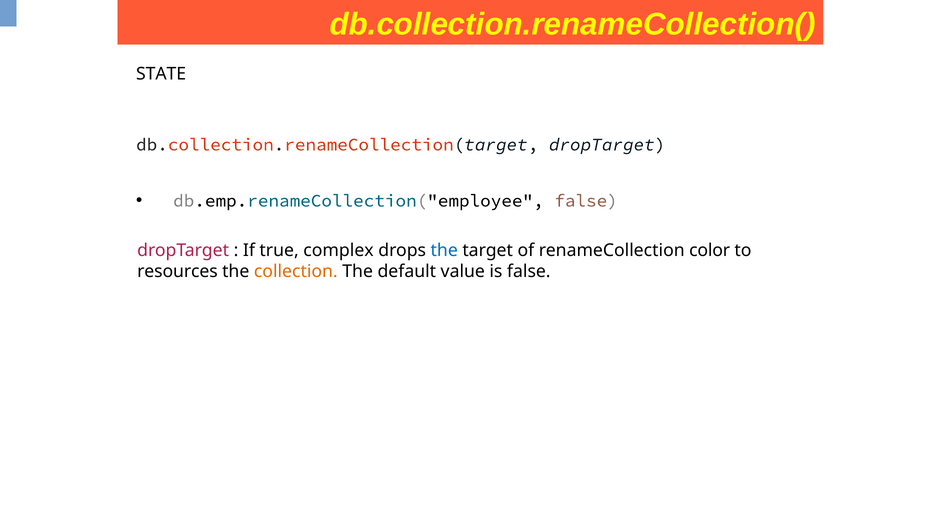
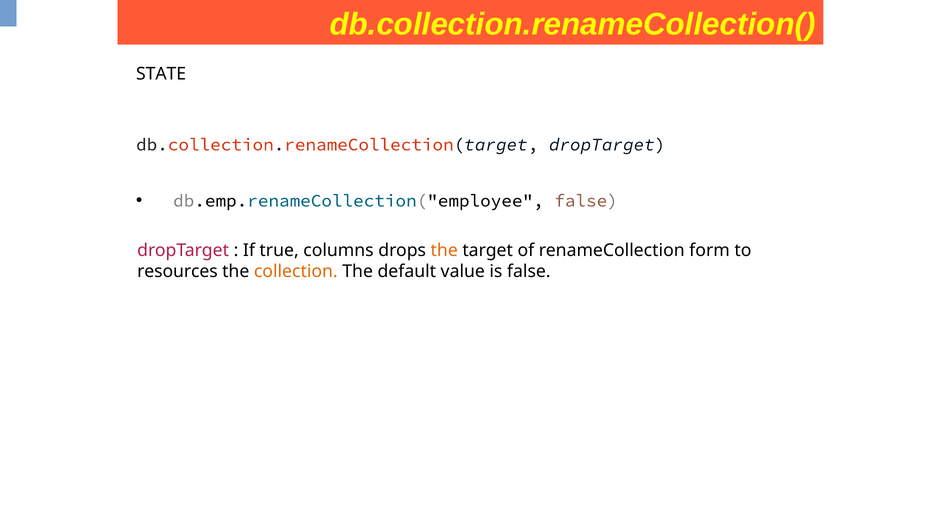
complex: complex -> columns
the at (444, 251) colour: blue -> orange
color: color -> form
